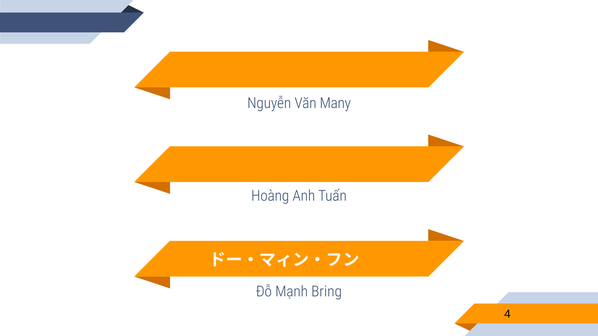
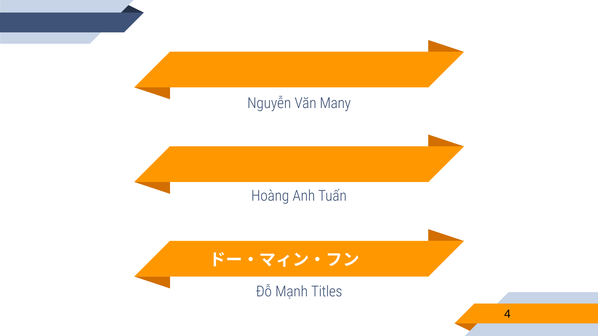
Bring: Bring -> Titles
